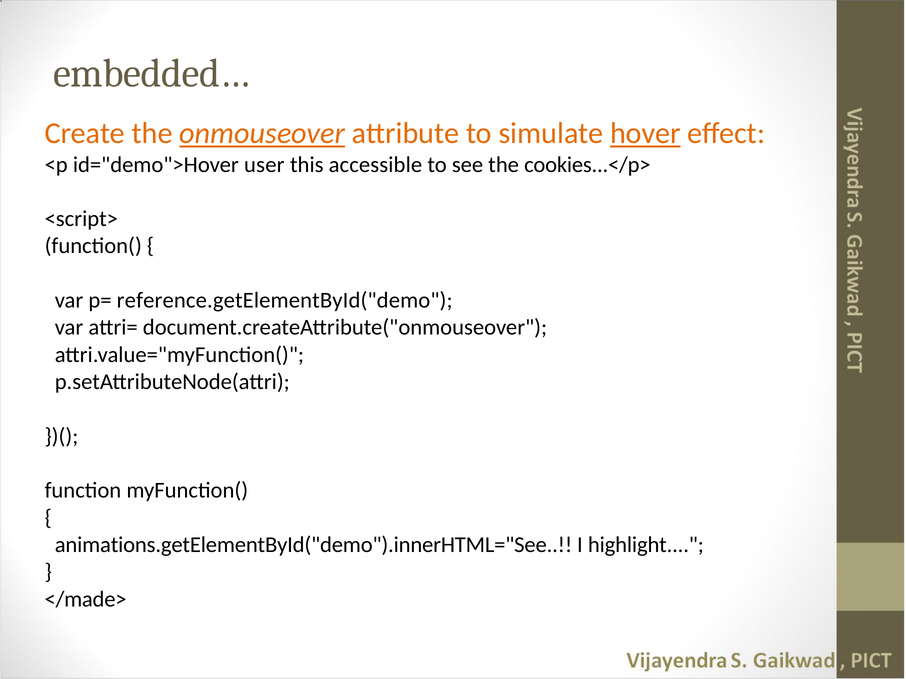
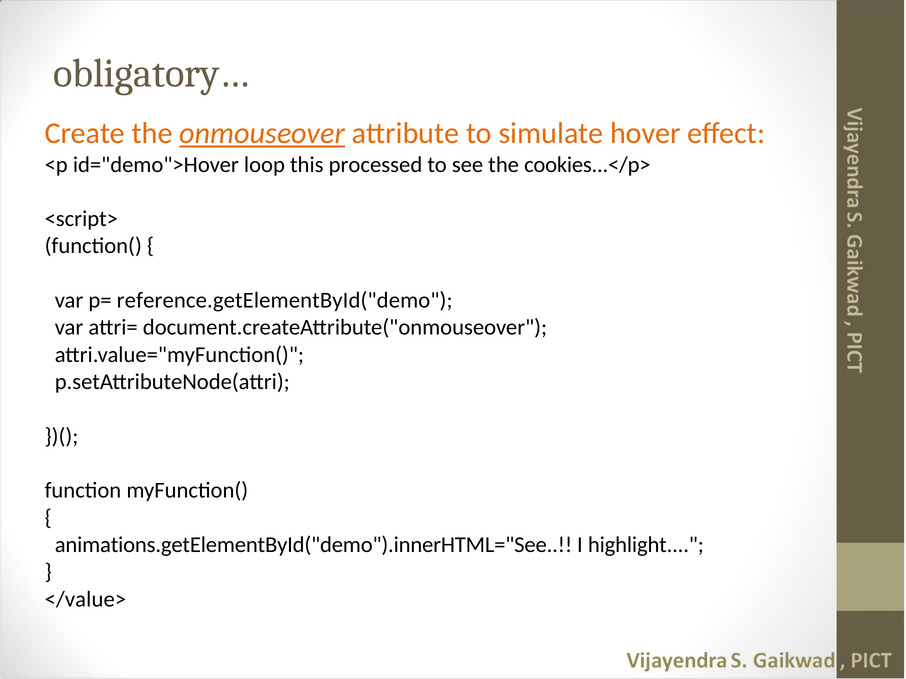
embedded…: embedded… -> obligatory…
hover underline: present -> none
user: user -> loop
accessible: accessible -> processed
</made>: </made> -> </value>
